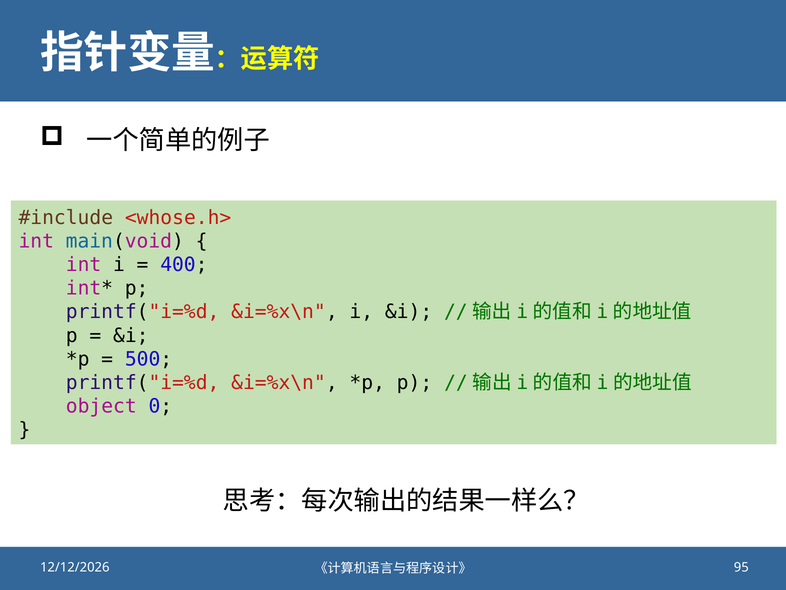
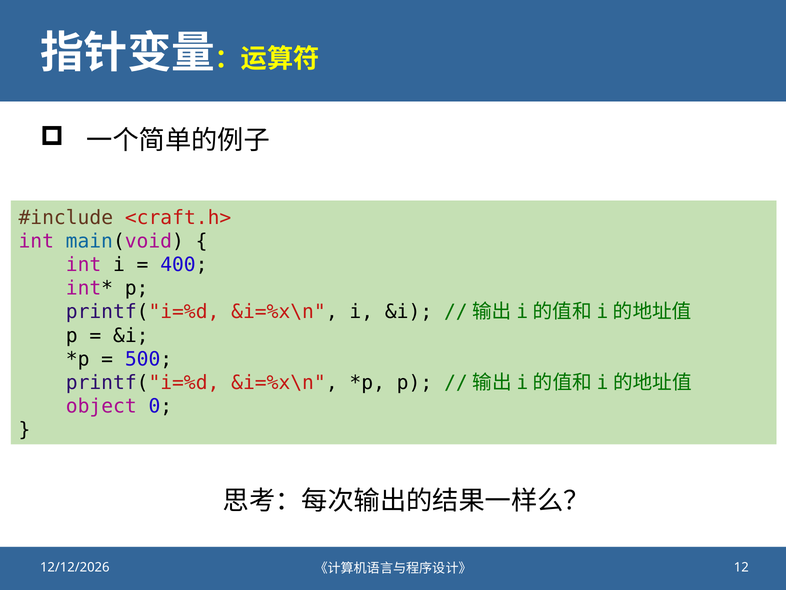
<whose.h>: <whose.h> -> <craft.h>
95: 95 -> 12
